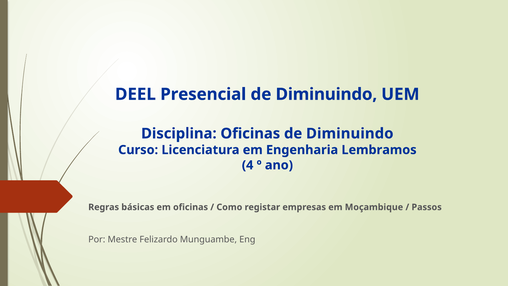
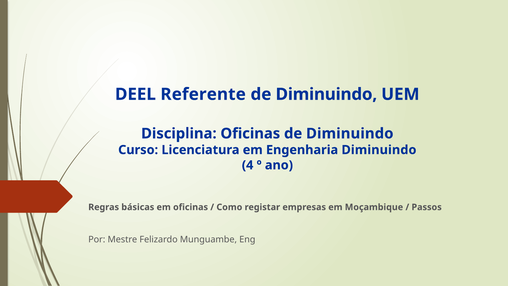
Presencial: Presencial -> Referente
Engenharia Lembramos: Lembramos -> Diminuindo
